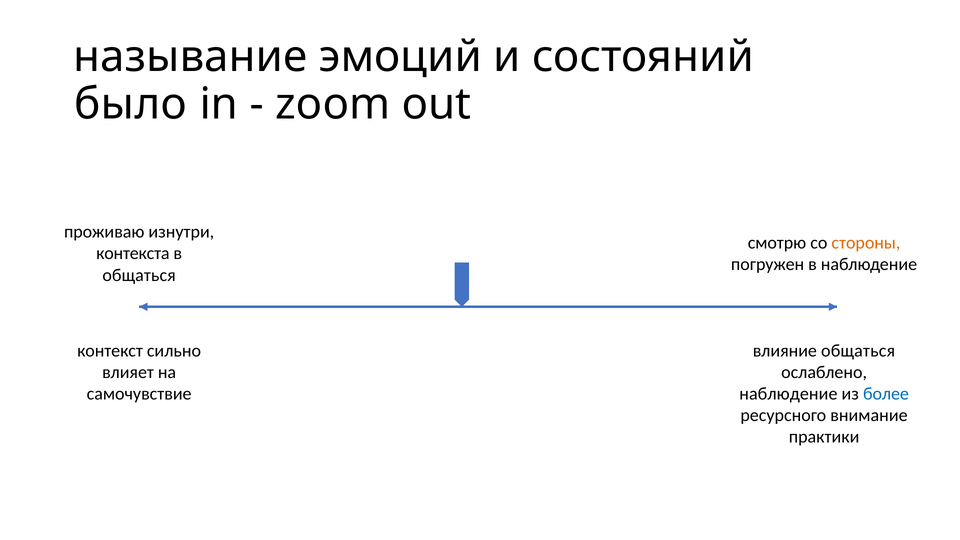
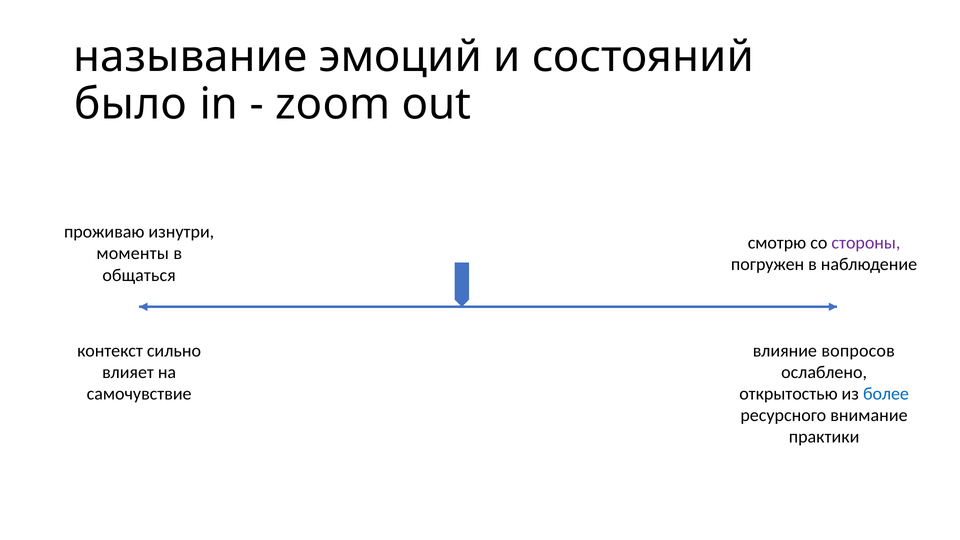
стороны colour: orange -> purple
контекста: контекста -> моменты
влияние общаться: общаться -> вопросов
наблюдение at (788, 394): наблюдение -> открытостью
